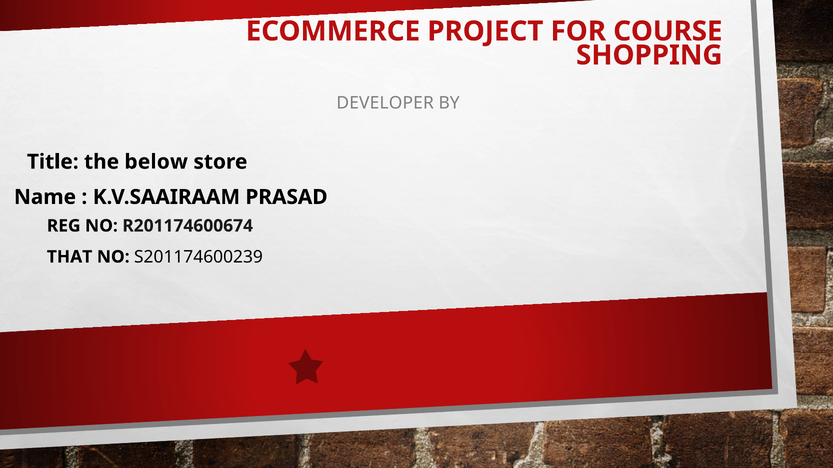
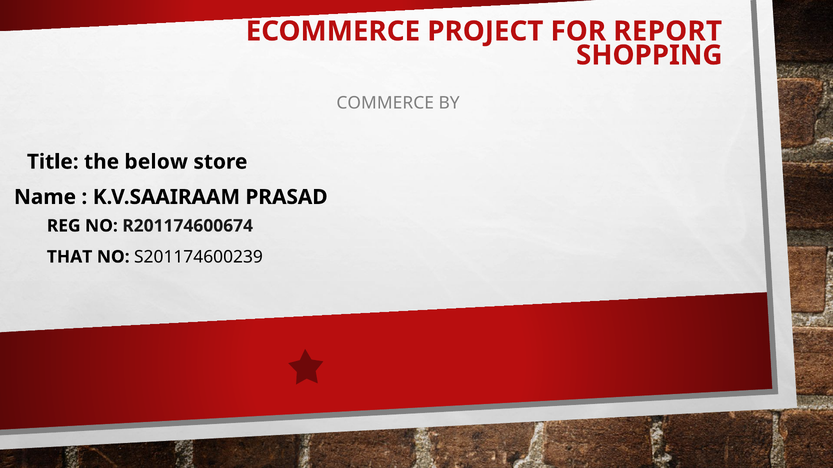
COURSE: COURSE -> REPORT
DEVELOPER: DEVELOPER -> COMMERCE
